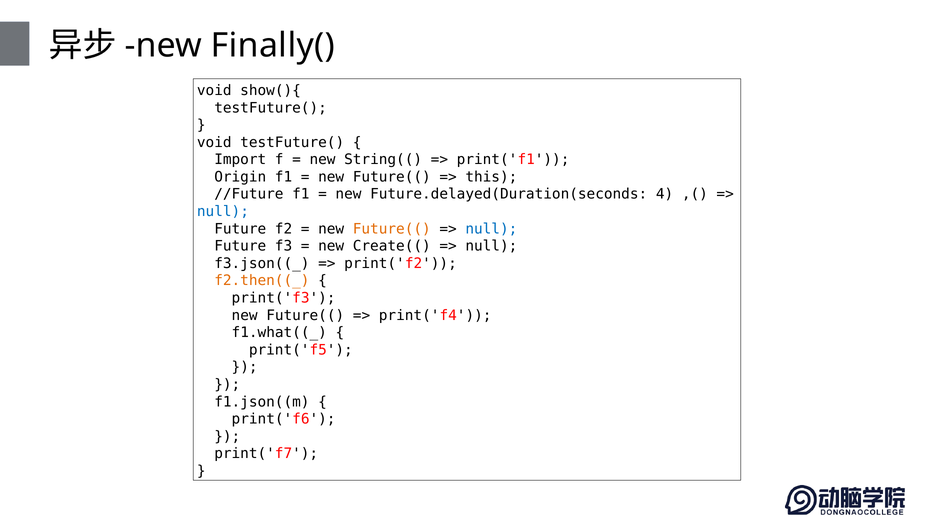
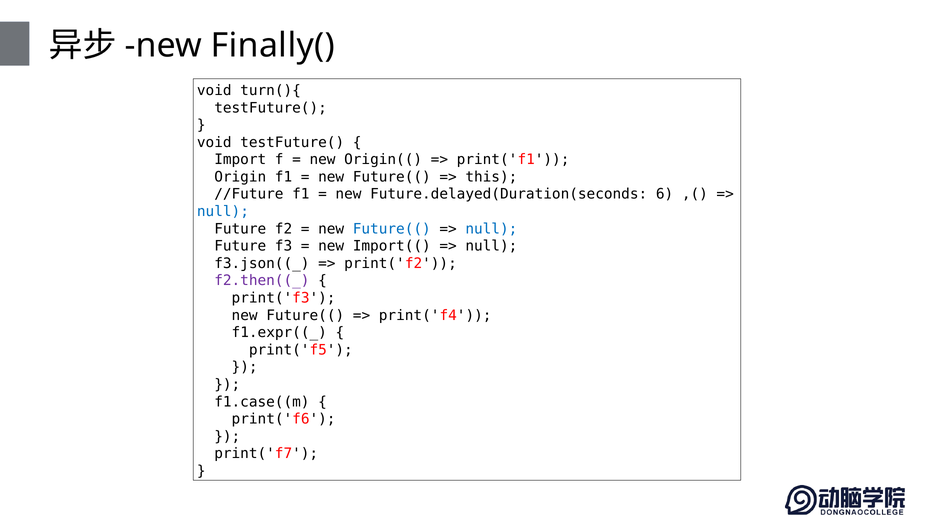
show(){: show(){ -> turn(){
String((: String(( -> Origin((
4: 4 -> 6
Future(( at (392, 229) colour: orange -> blue
Create((: Create(( -> Import((
f2.then((_ colour: orange -> purple
f1.what((_: f1.what((_ -> f1.expr((_
f1.json((m: f1.json((m -> f1.case((m
